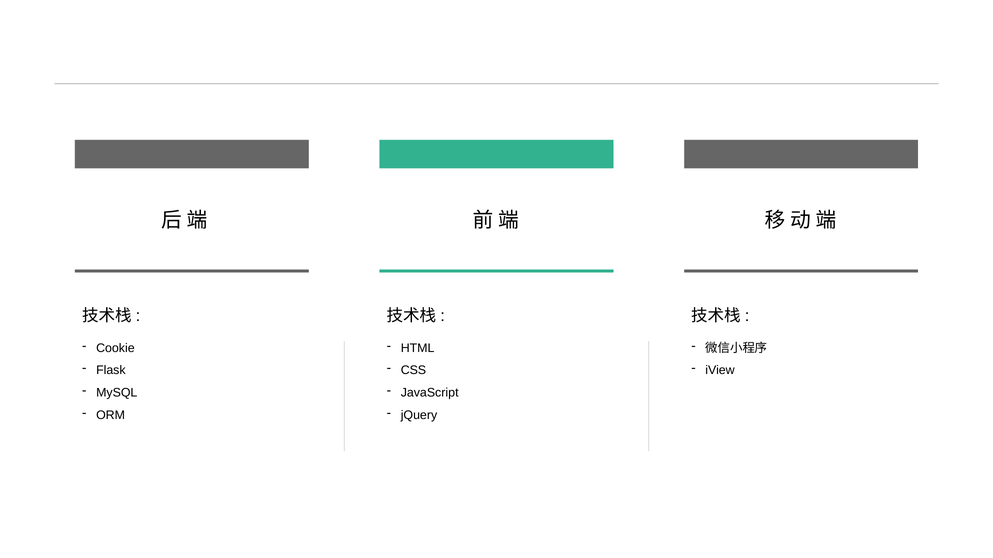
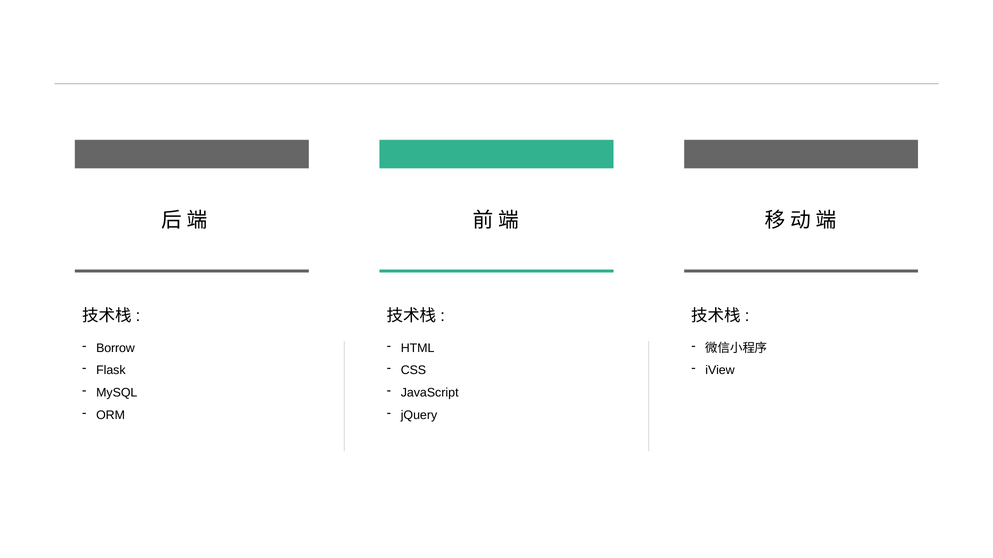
Cookie: Cookie -> Borrow
